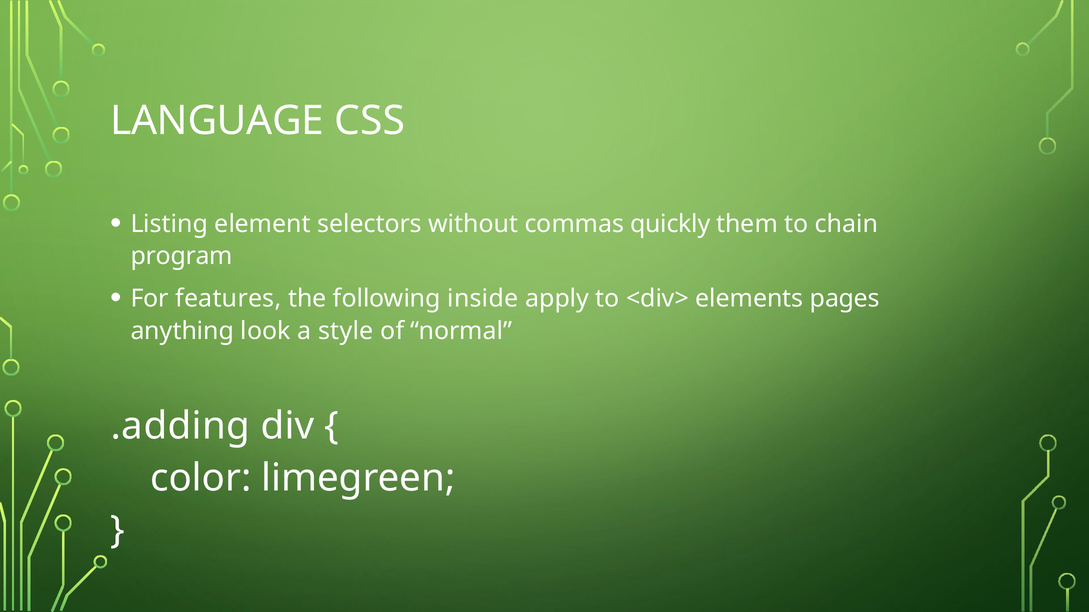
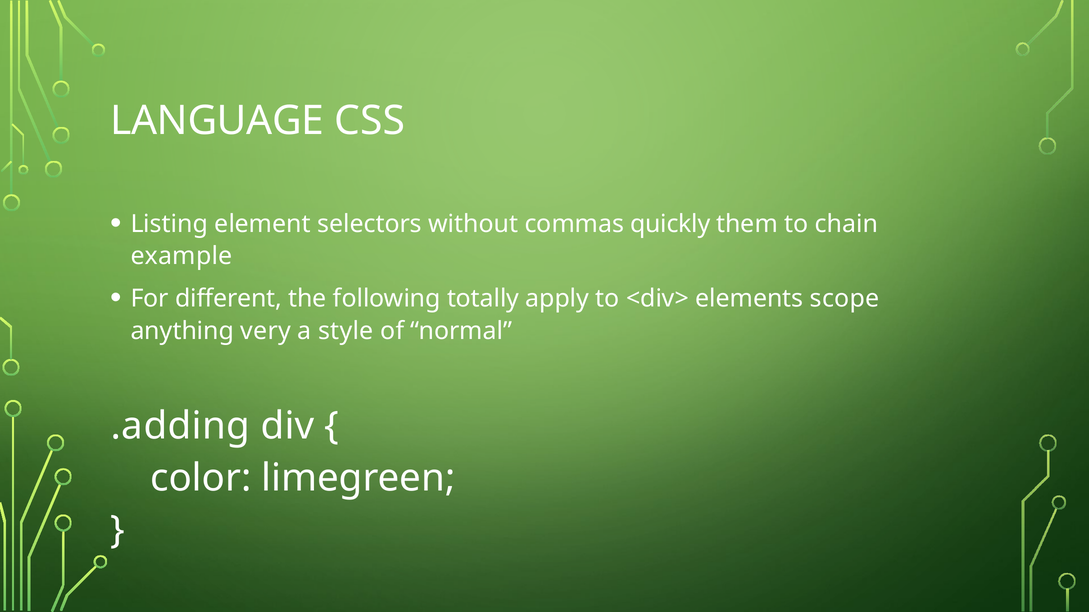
program: program -> example
features: features -> different
inside: inside -> totally
pages: pages -> scope
look: look -> very
